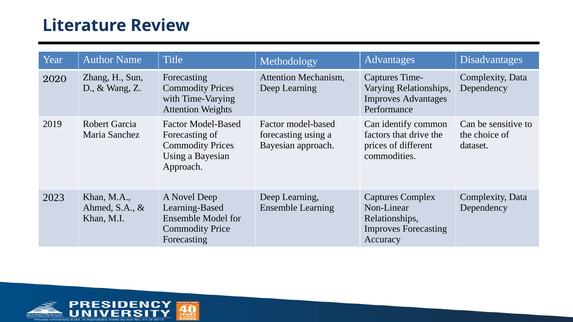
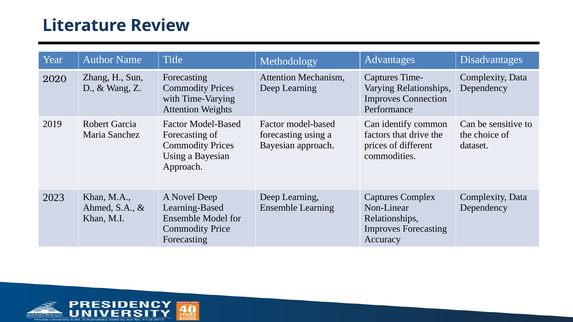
Improves Advantages: Advantages -> Connection
